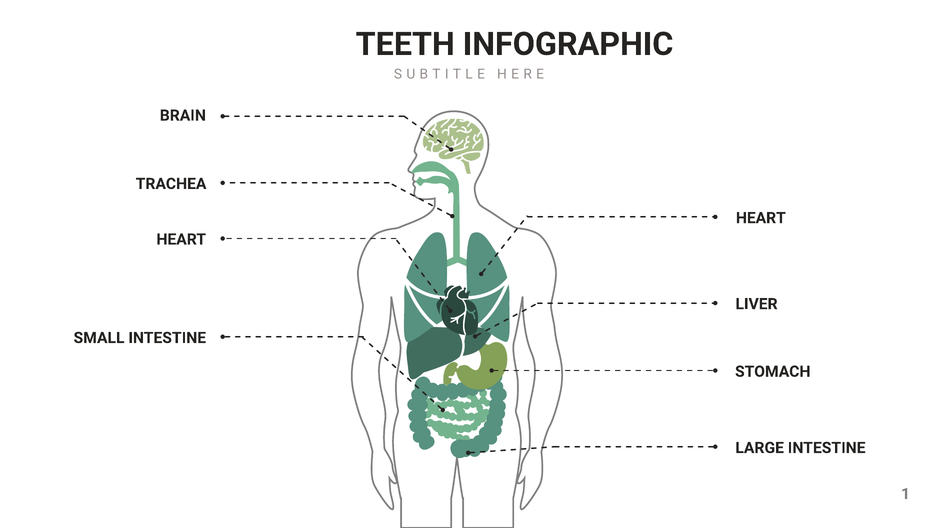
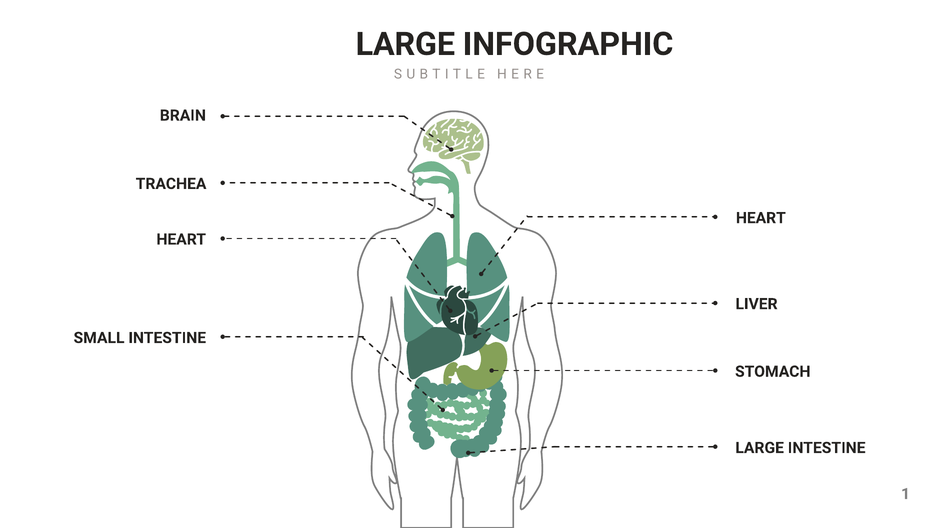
BODY TEETH: TEETH -> LARGE
